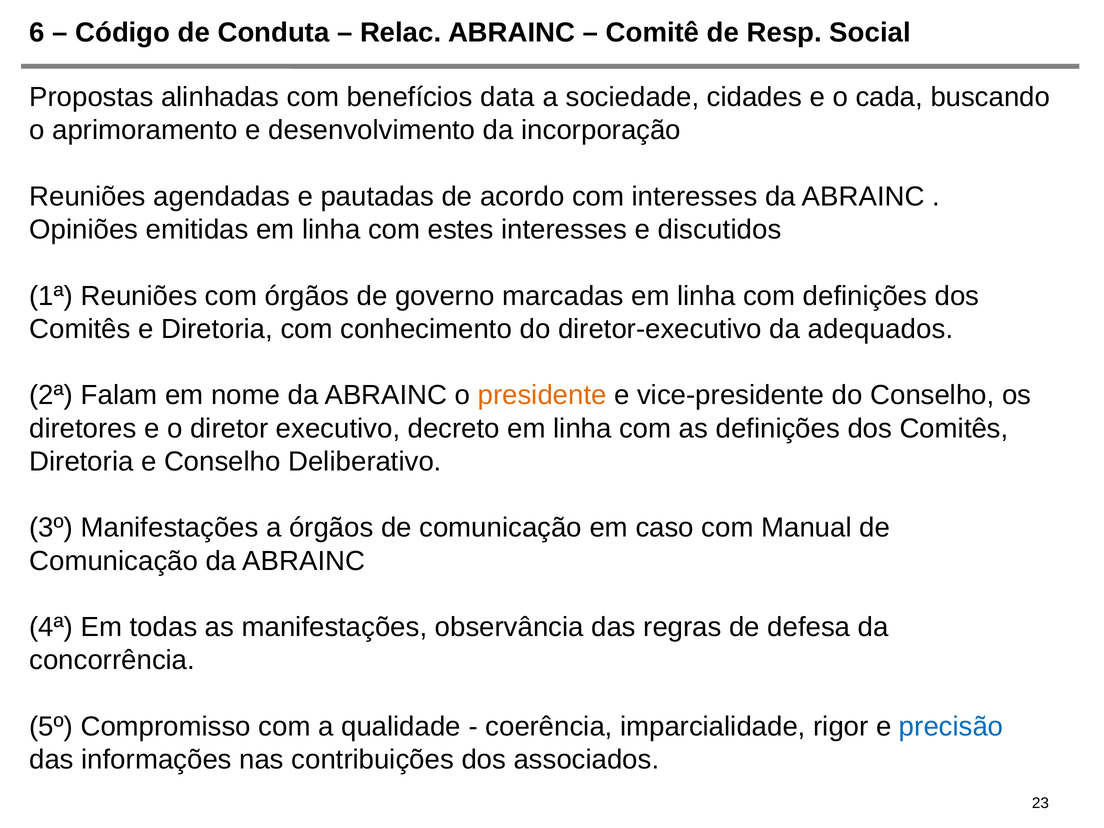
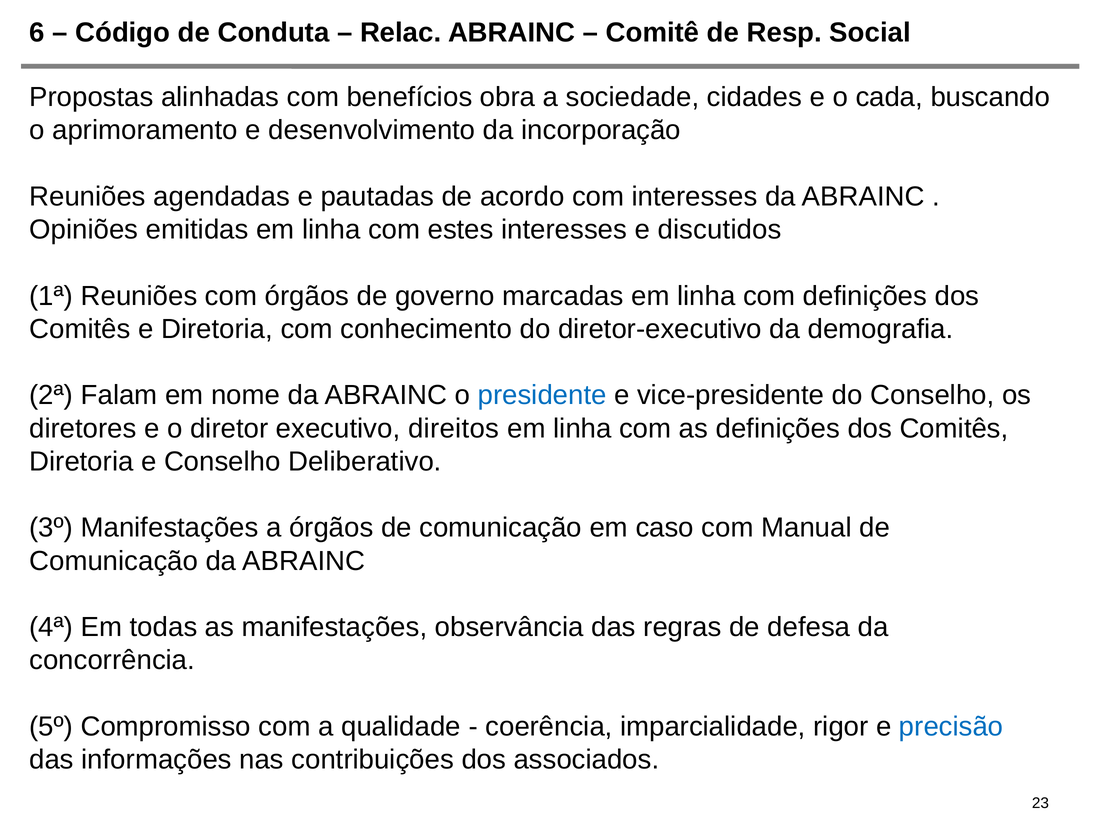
data: data -> obra
adequados: adequados -> demografia
presidente colour: orange -> blue
decreto: decreto -> direitos
